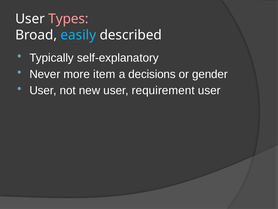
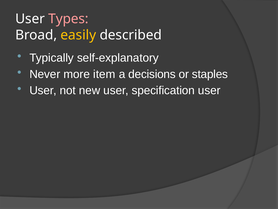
easily colour: light blue -> yellow
gender: gender -> staples
requirement: requirement -> specification
